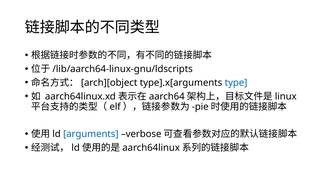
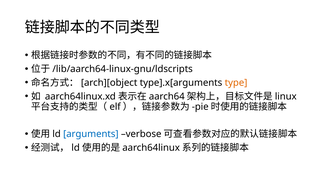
type colour: blue -> orange
